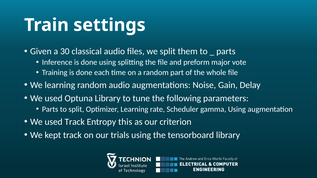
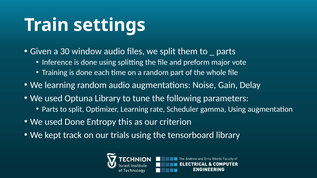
classical: classical -> window
used Track: Track -> Done
